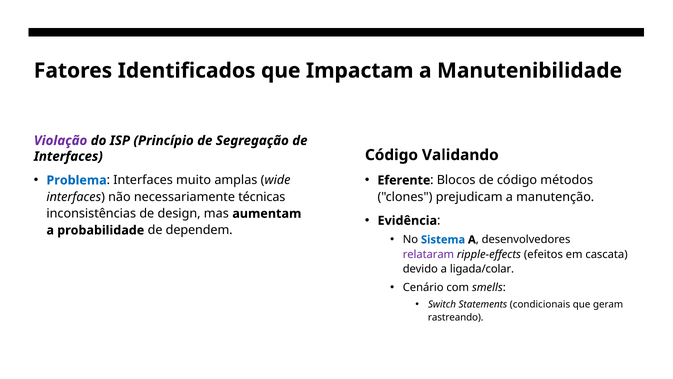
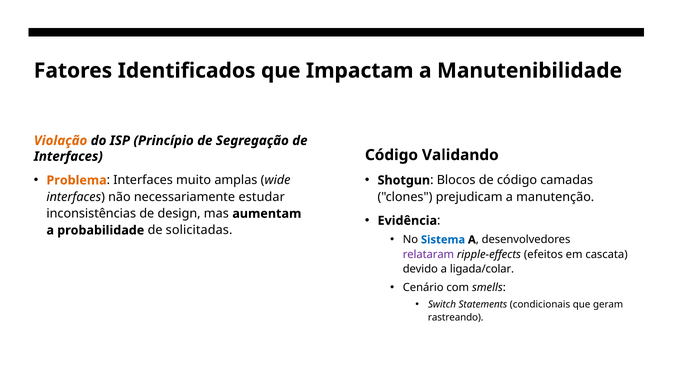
Violação colour: purple -> orange
Problema colour: blue -> orange
Eferente: Eferente -> Shotgun
métodos: métodos -> camadas
técnicas: técnicas -> estudar
dependem: dependem -> solicitadas
